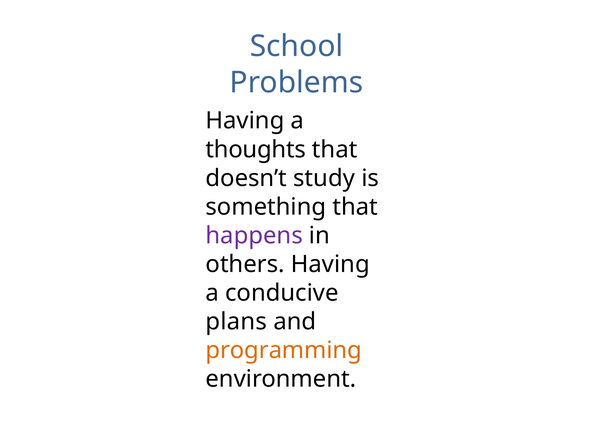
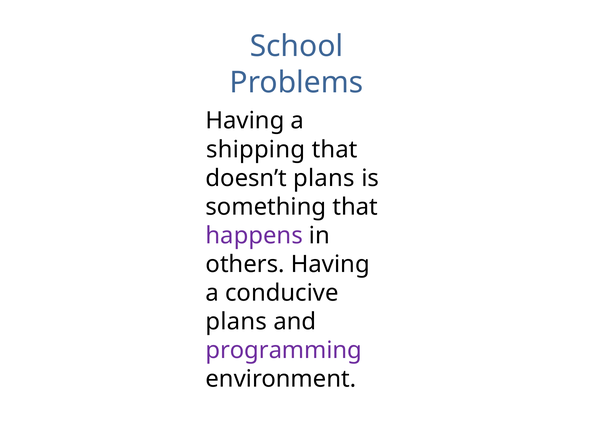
thoughts: thoughts -> shipping
doesn’t study: study -> plans
programming colour: orange -> purple
